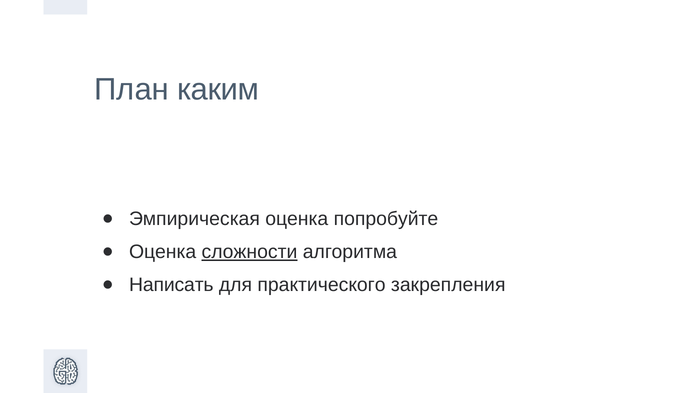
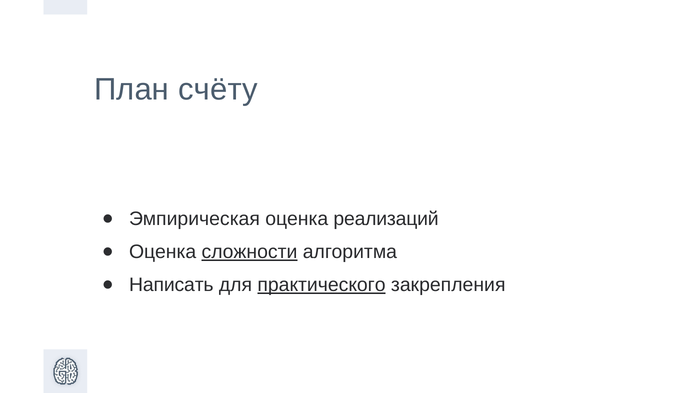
каким: каким -> счёту
попробуйте: попробуйте -> реализаций
практического underline: none -> present
